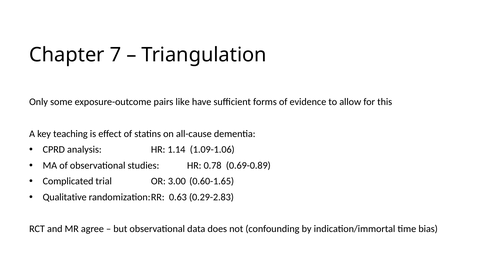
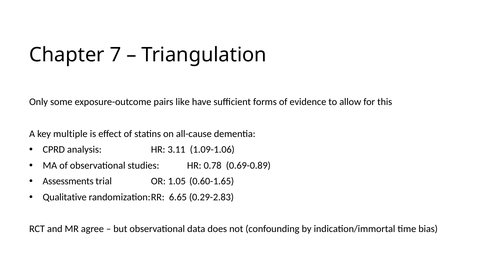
teaching: teaching -> multiple
1.14: 1.14 -> 3.11
Complicated: Complicated -> Assessments
3.00: 3.00 -> 1.05
0.63: 0.63 -> 6.65
